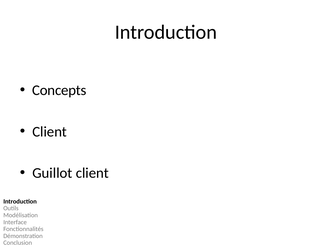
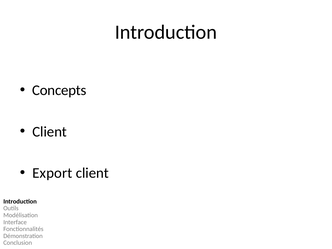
Guillot: Guillot -> Export
